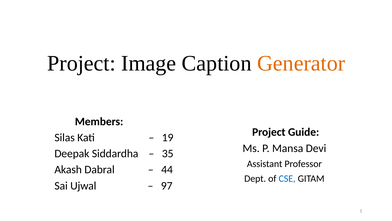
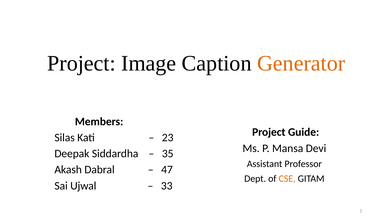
19: 19 -> 23
44: 44 -> 47
CSE colour: blue -> orange
97: 97 -> 33
